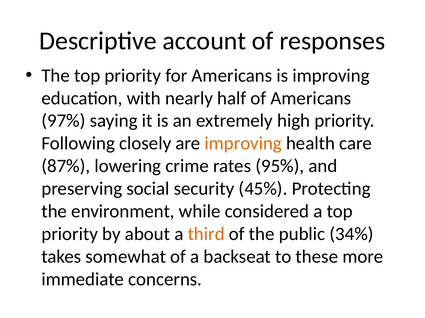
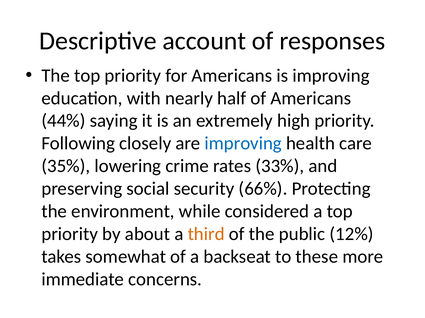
97%: 97% -> 44%
improving at (243, 144) colour: orange -> blue
87%: 87% -> 35%
95%: 95% -> 33%
45%: 45% -> 66%
34%: 34% -> 12%
